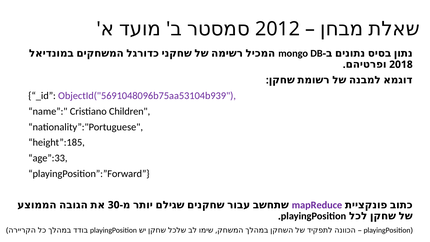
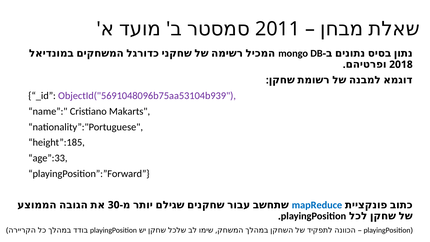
2012: 2012 -> 2011
Children: Children -> Makarts
mapReduce colour: purple -> blue
